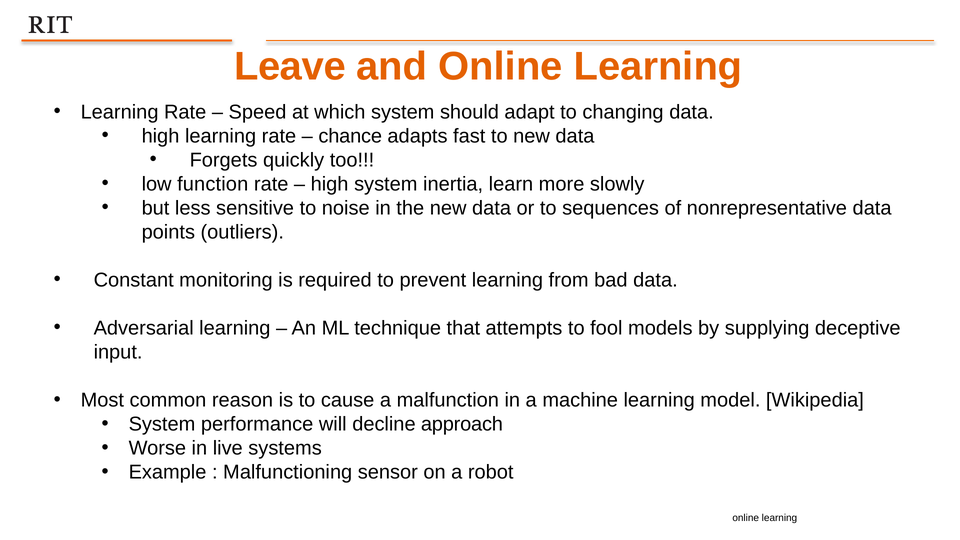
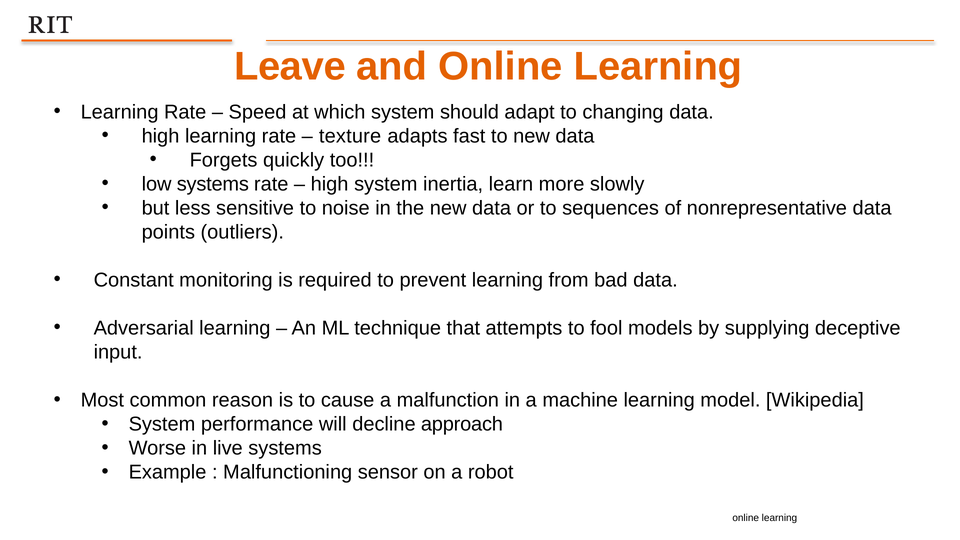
chance: chance -> texture
low function: function -> systems
